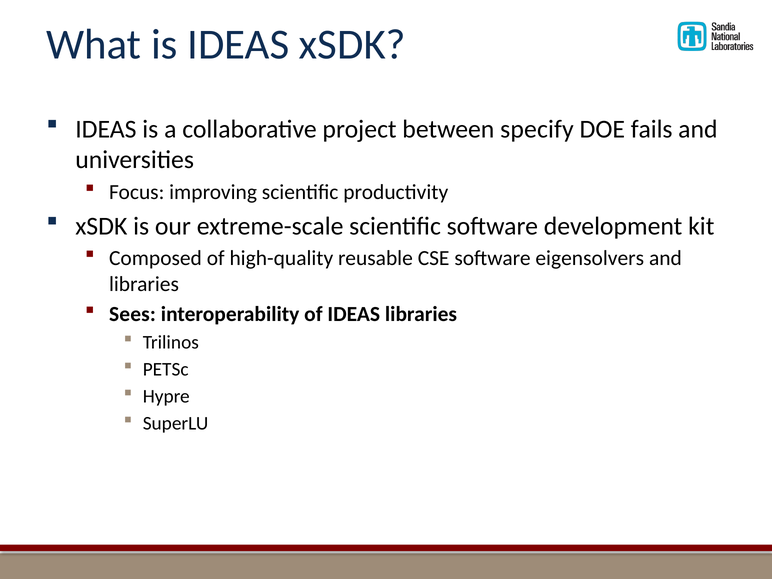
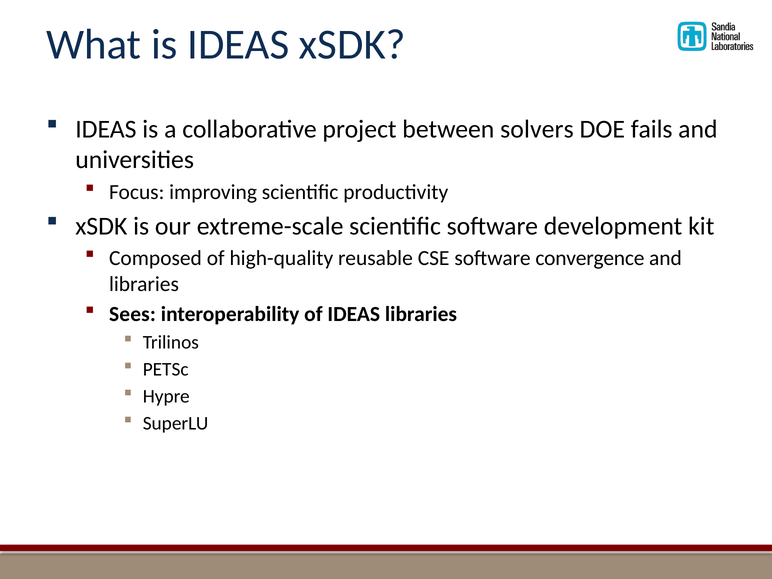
specify: specify -> solvers
eigensolvers: eigensolvers -> convergence
